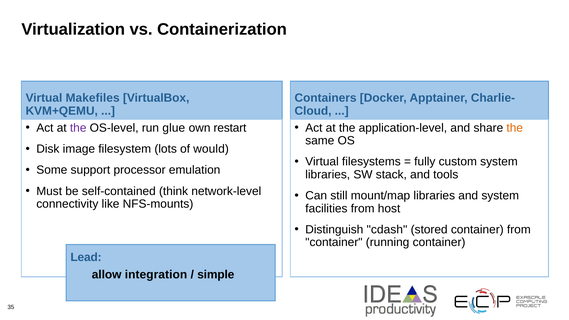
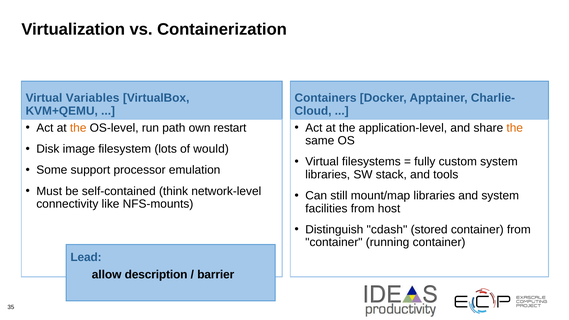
Makefiles: Makefiles -> Variables
the at (78, 128) colour: purple -> orange
glue: glue -> path
integration: integration -> description
simple: simple -> barrier
